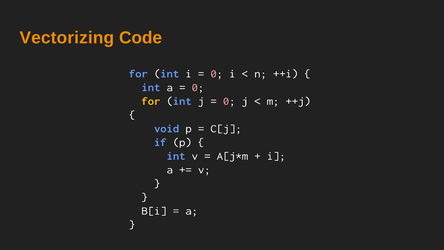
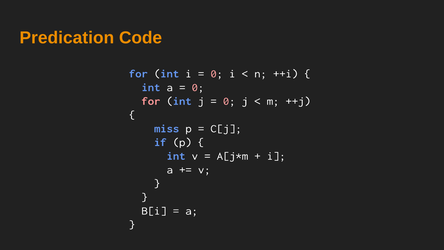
Vectorizing: Vectorizing -> Predication
for at (151, 101) colour: yellow -> pink
void: void -> miss
